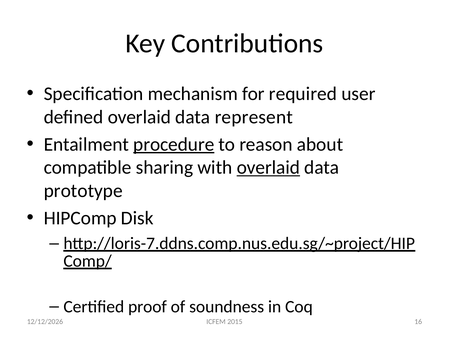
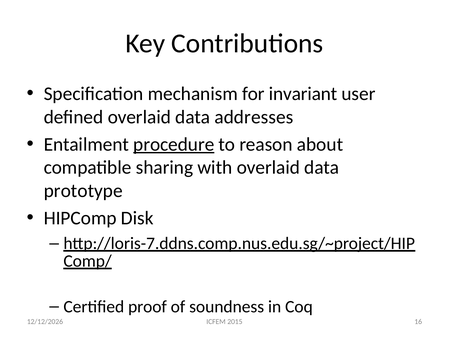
required: required -> invariant
represent: represent -> addresses
overlaid at (268, 167) underline: present -> none
